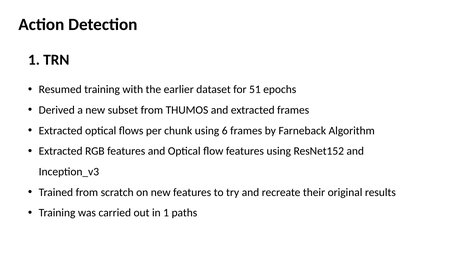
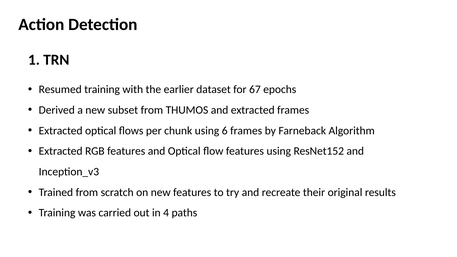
51: 51 -> 67
in 1: 1 -> 4
